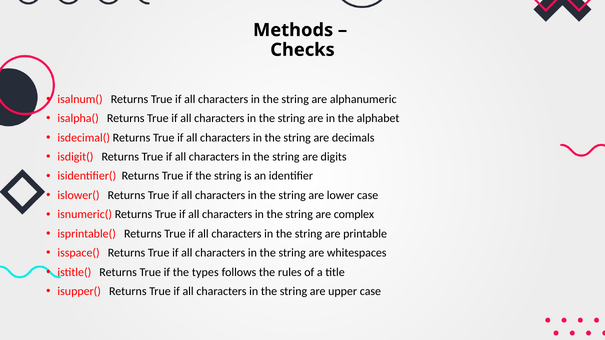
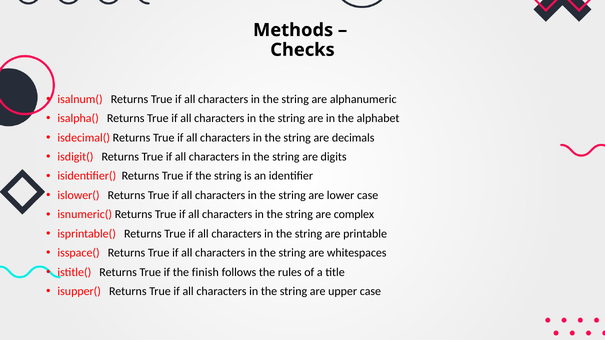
types: types -> finish
